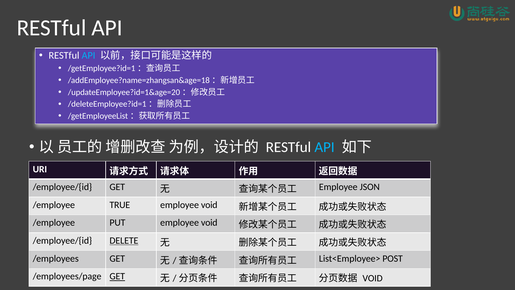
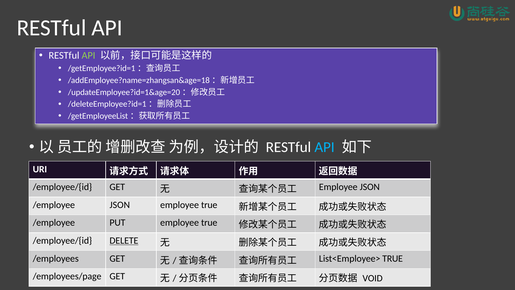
API at (88, 55) colour: light blue -> light green
/employee TRUE: TRUE -> JSON
void at (209, 205): void -> true
PUT employee void: void -> true
List<Employee> POST: POST -> TRUE
GET at (117, 276) underline: present -> none
